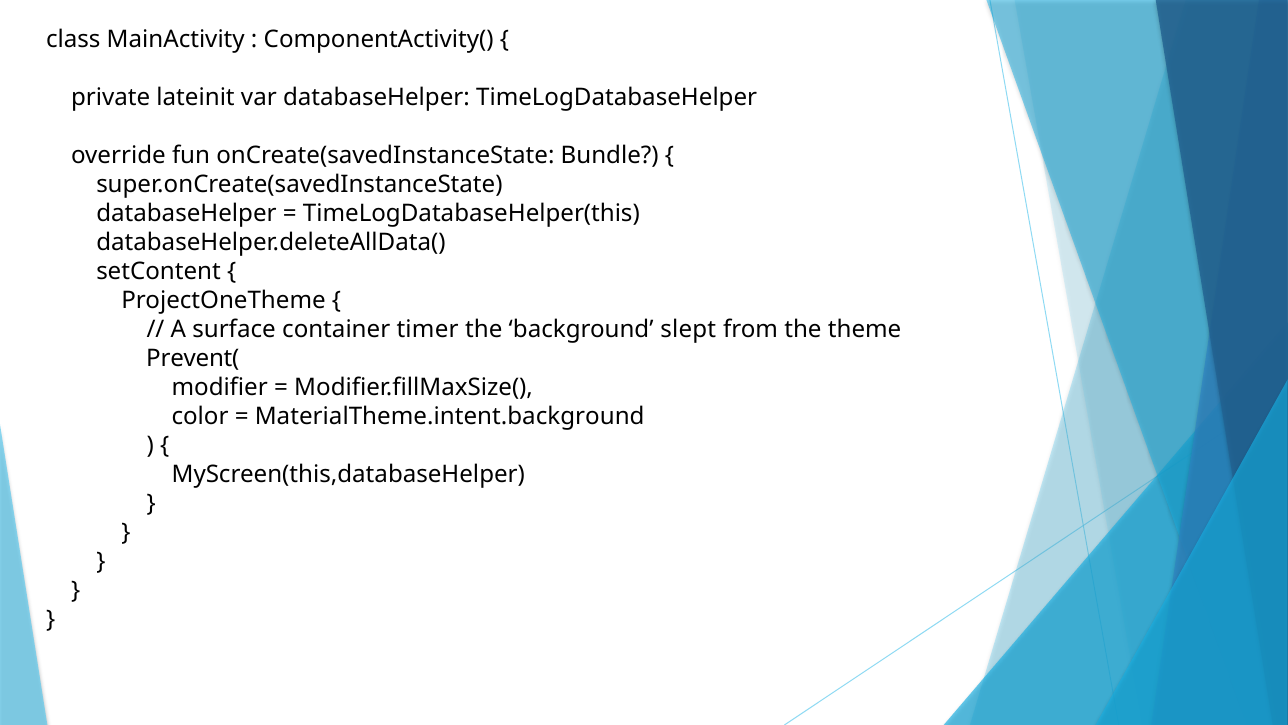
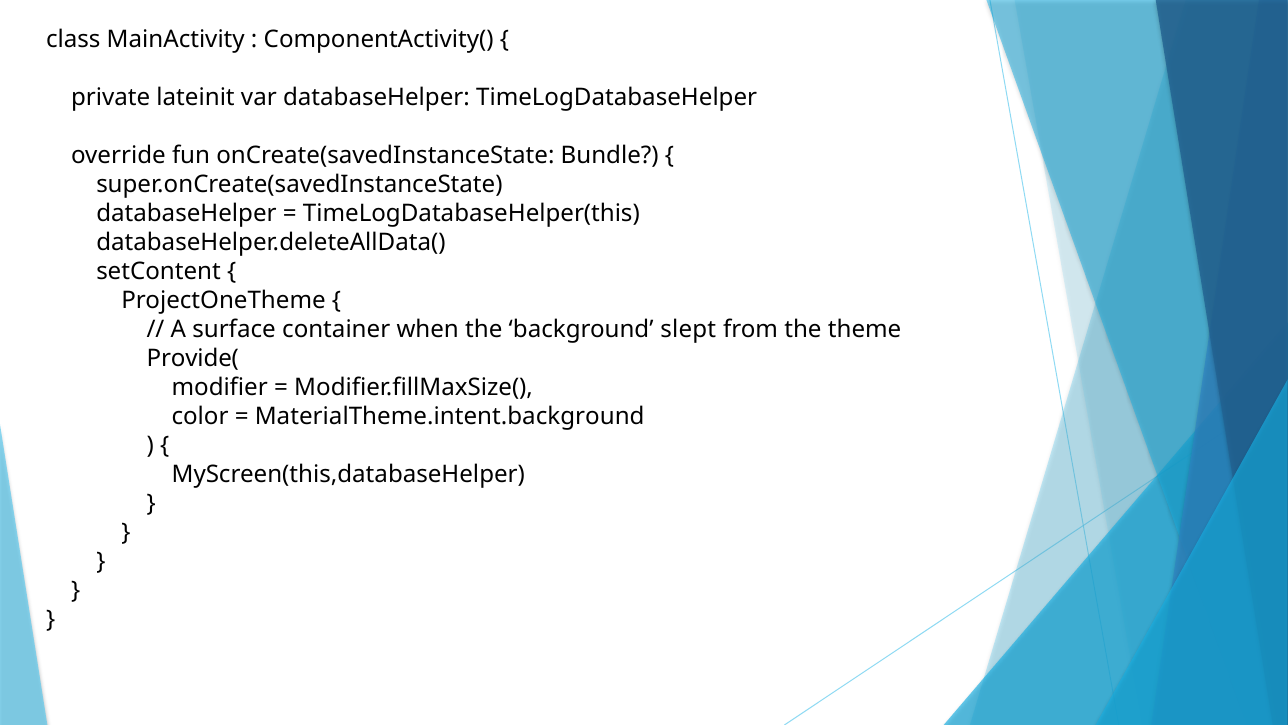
timer: timer -> when
Prevent(: Prevent( -> Provide(
